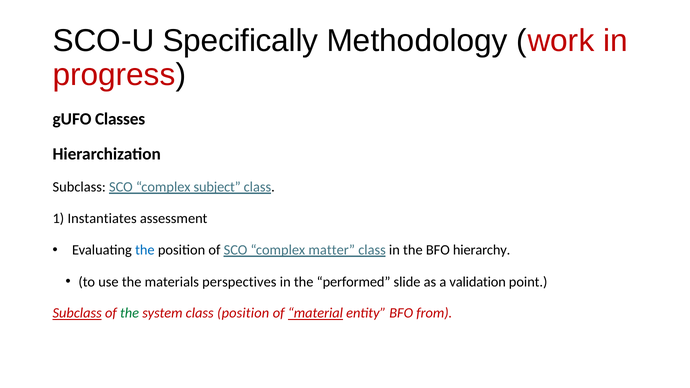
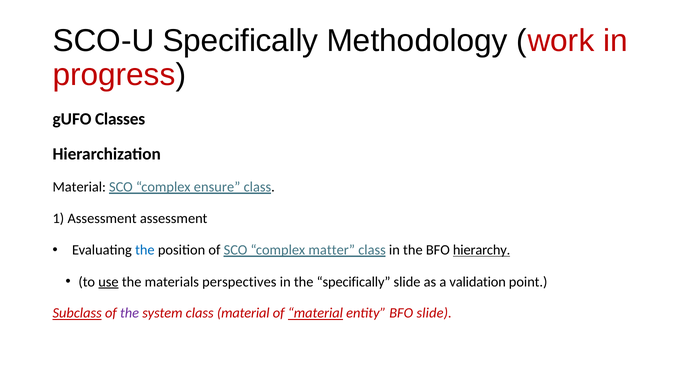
Subclass at (79, 187): Subclass -> Material
subject: subject -> ensure
1 Instantiates: Instantiates -> Assessment
hierarchy underline: none -> present
use underline: none -> present
the performed: performed -> specifically
the at (130, 313) colour: green -> purple
class position: position -> material
BFO from: from -> slide
